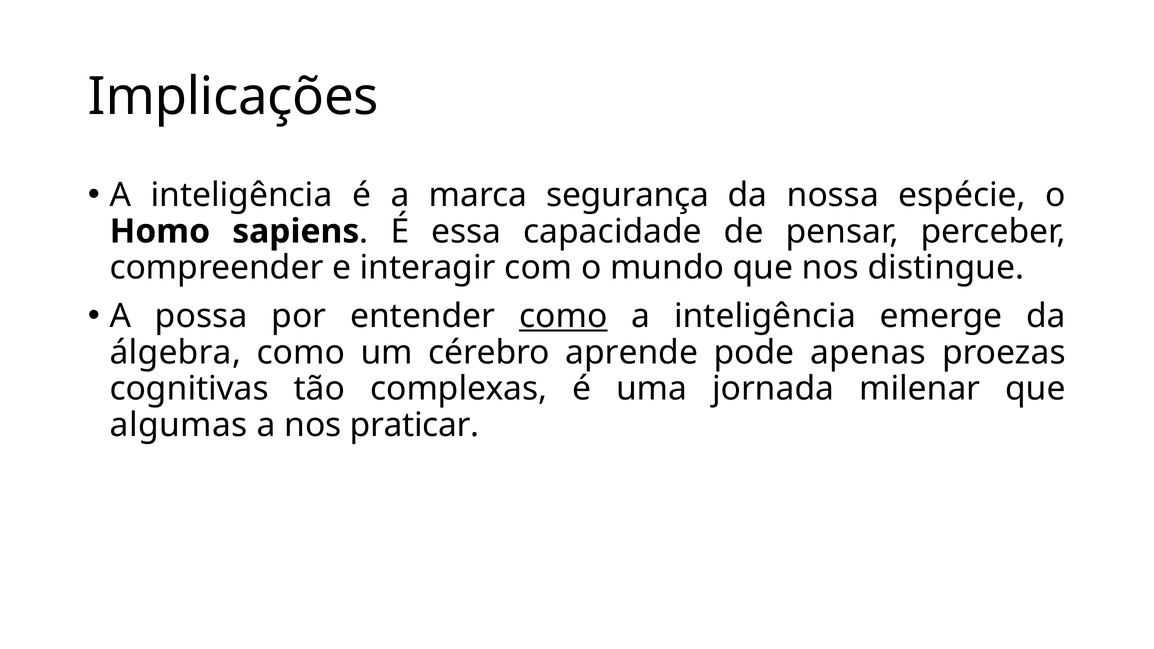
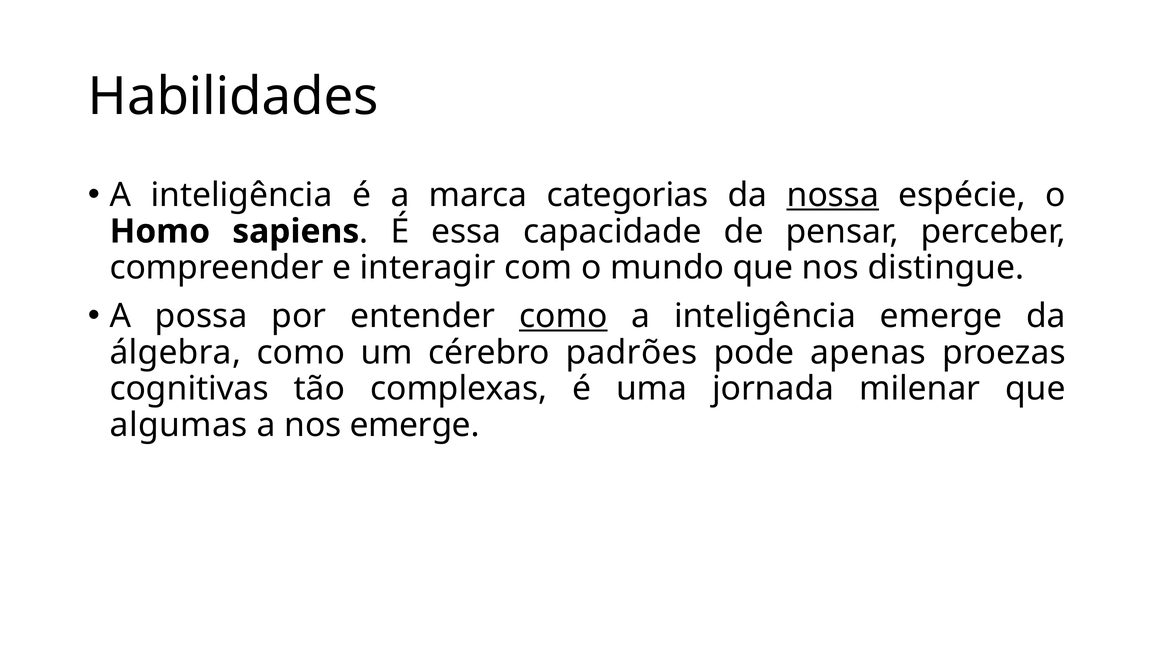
Implicações: Implicações -> Habilidades
segurança: segurança -> categorias
nossa underline: none -> present
aprende: aprende -> padrões
nos praticar: praticar -> emerge
